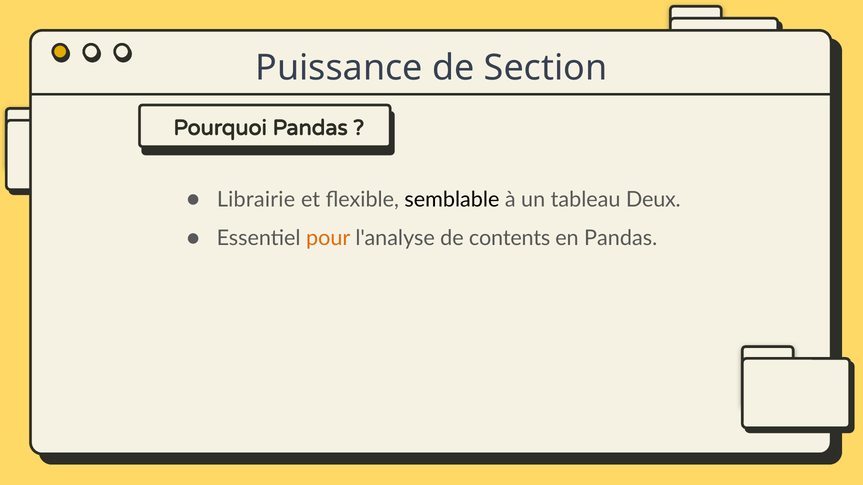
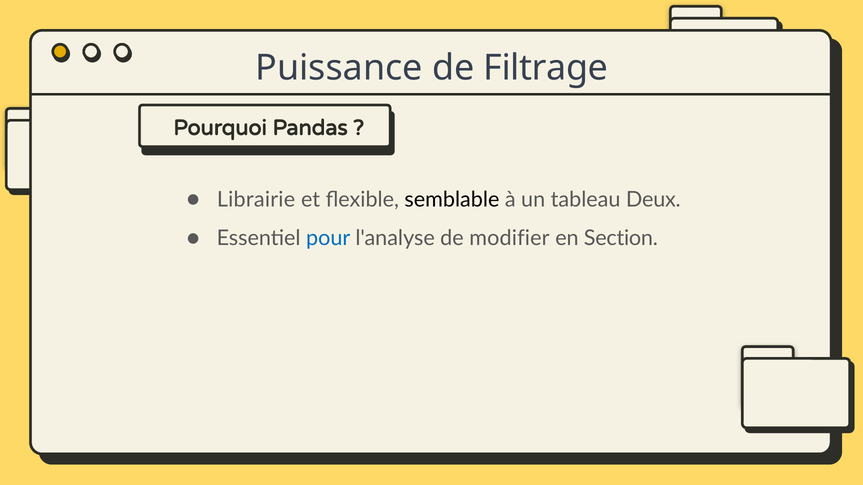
Section: Section -> Filtrage
pour colour: orange -> blue
contents: contents -> modifier
en Pandas: Pandas -> Section
